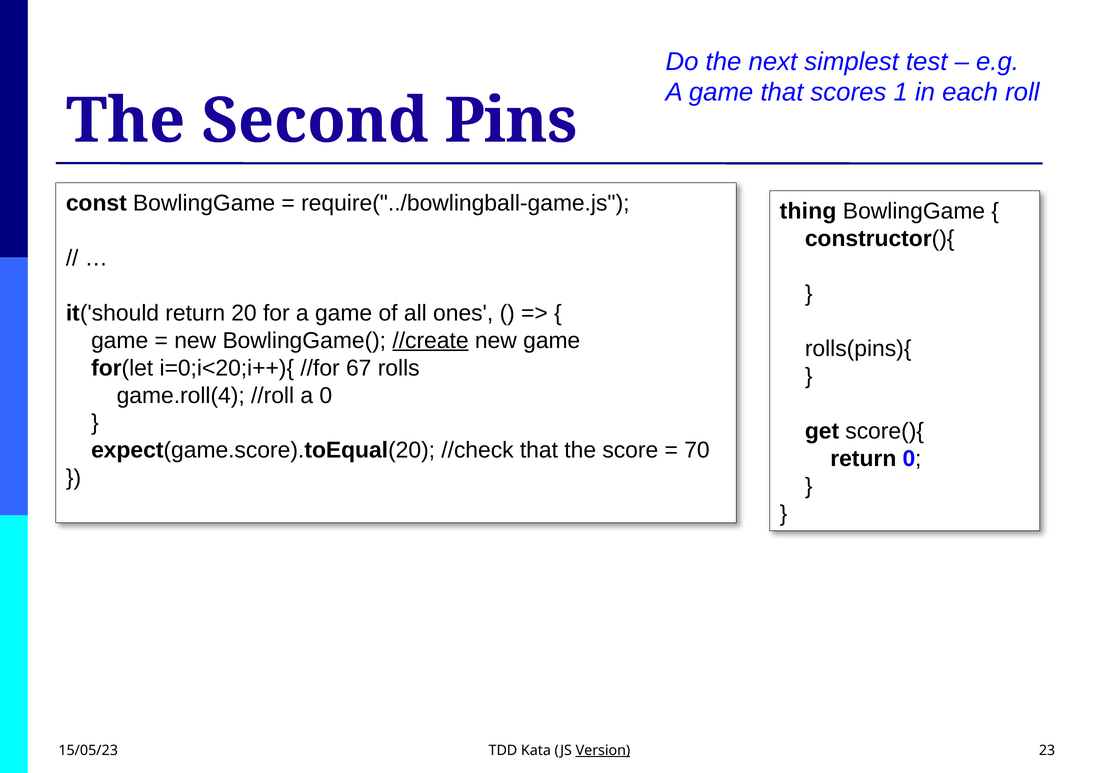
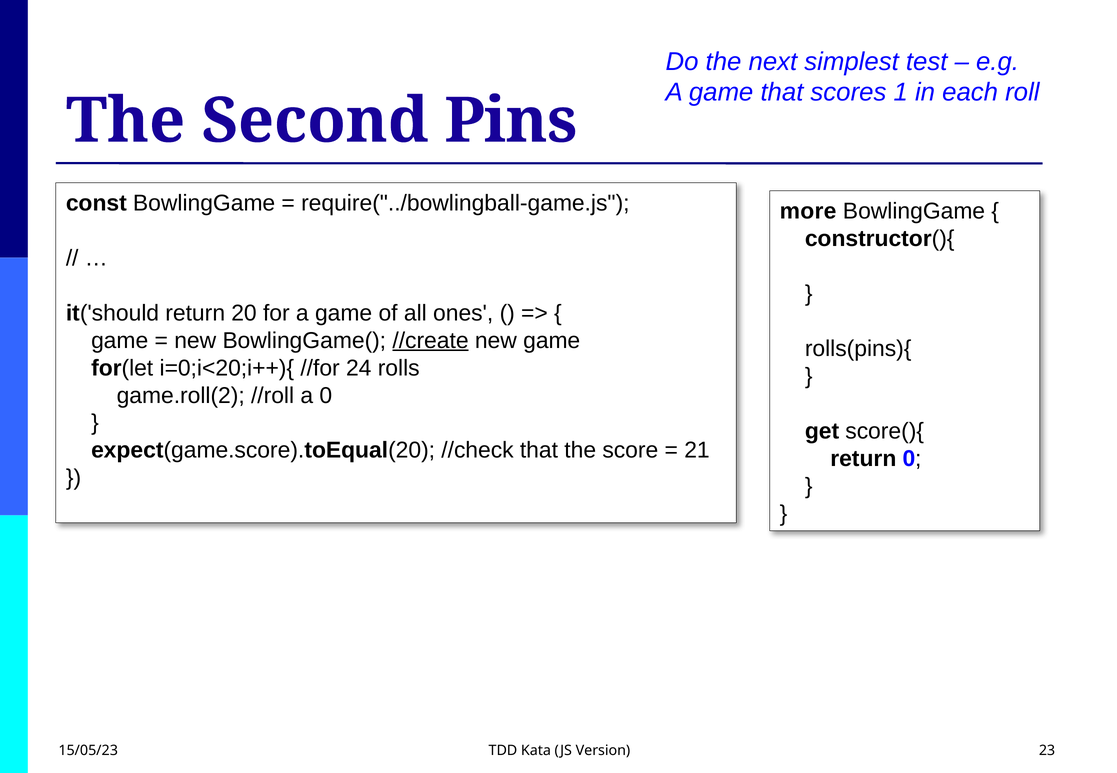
thing: thing -> more
67: 67 -> 24
game.roll(4: game.roll(4 -> game.roll(2
70: 70 -> 21
Version underline: present -> none
